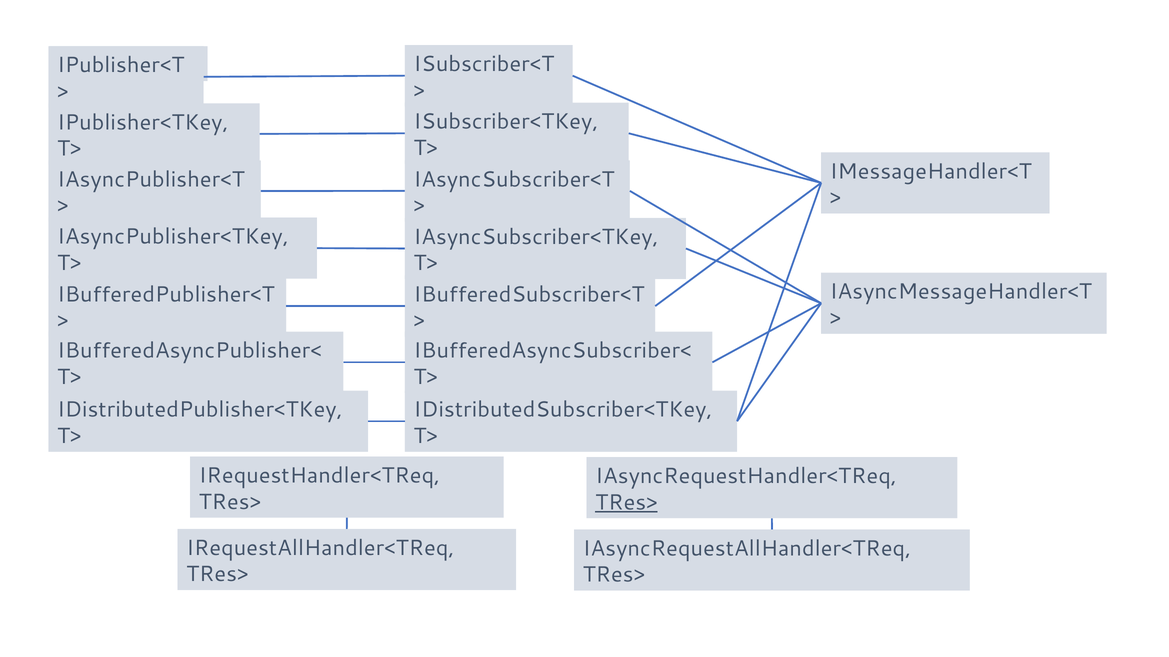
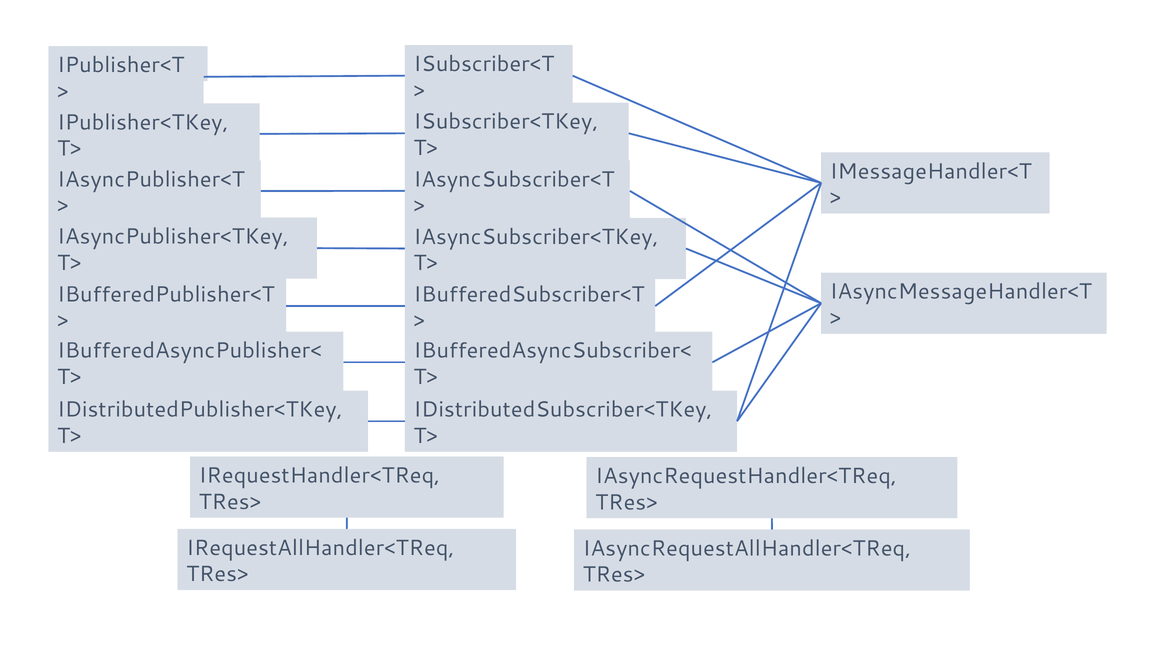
TRes> at (626, 503) underline: present -> none
